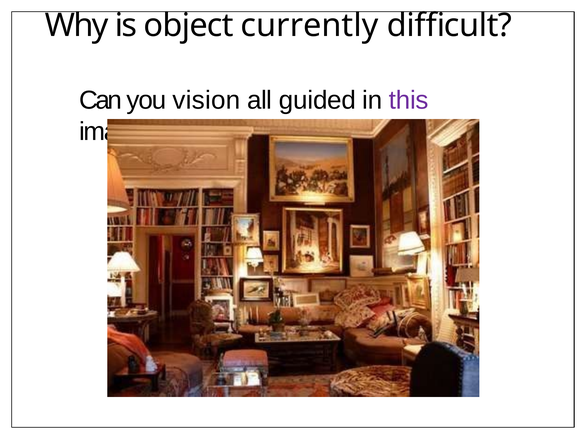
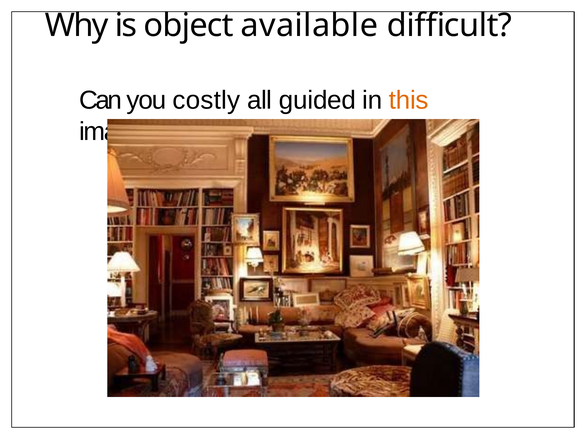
currently: currently -> available
vision: vision -> costly
this colour: purple -> orange
